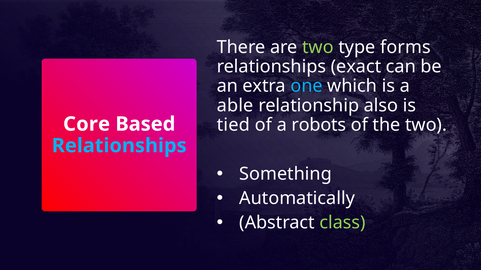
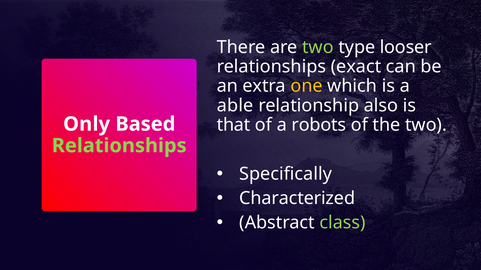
forms: forms -> looser
one colour: light blue -> yellow
tied: tied -> that
Core: Core -> Only
Relationships at (119, 146) colour: light blue -> light green
Something: Something -> Specifically
Automatically: Automatically -> Characterized
